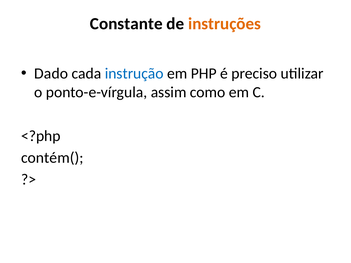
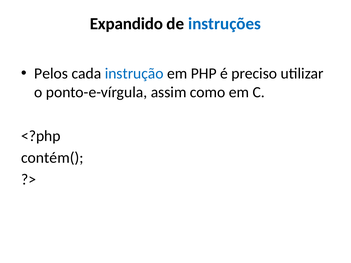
Constante: Constante -> Expandido
instruções colour: orange -> blue
Dado: Dado -> Pelos
